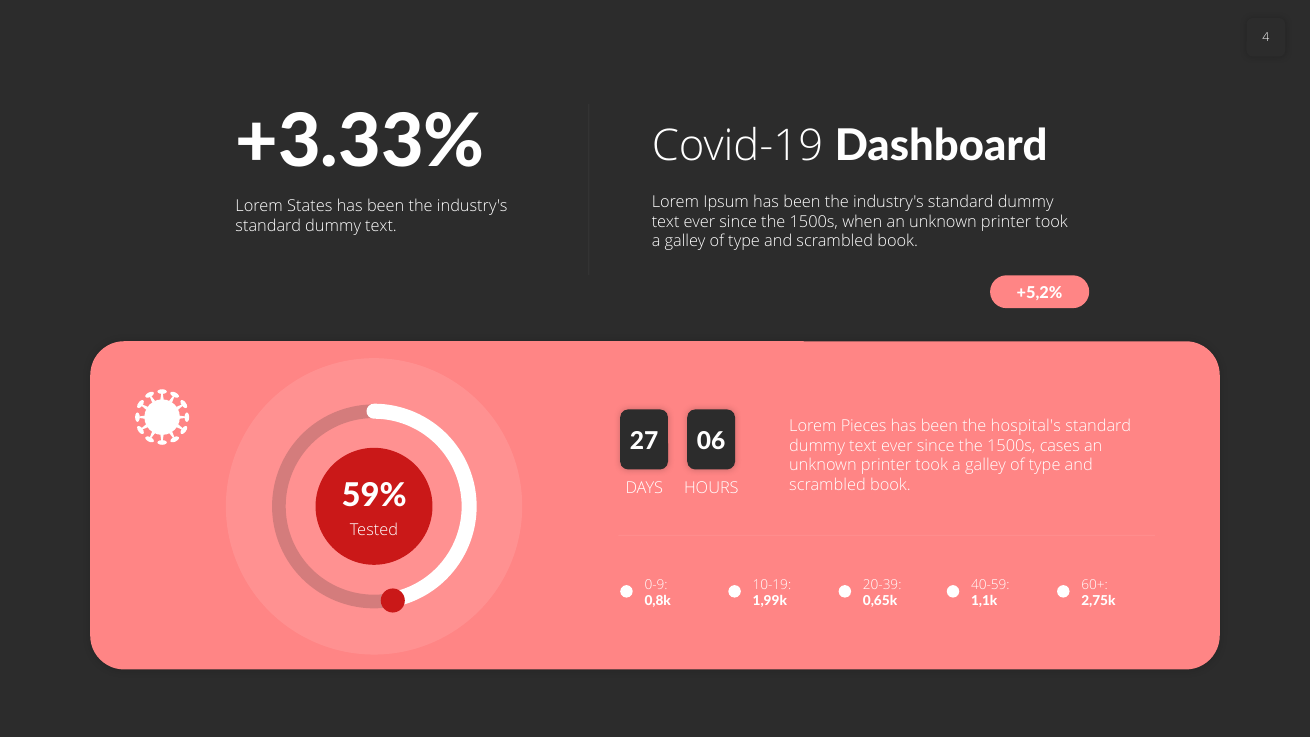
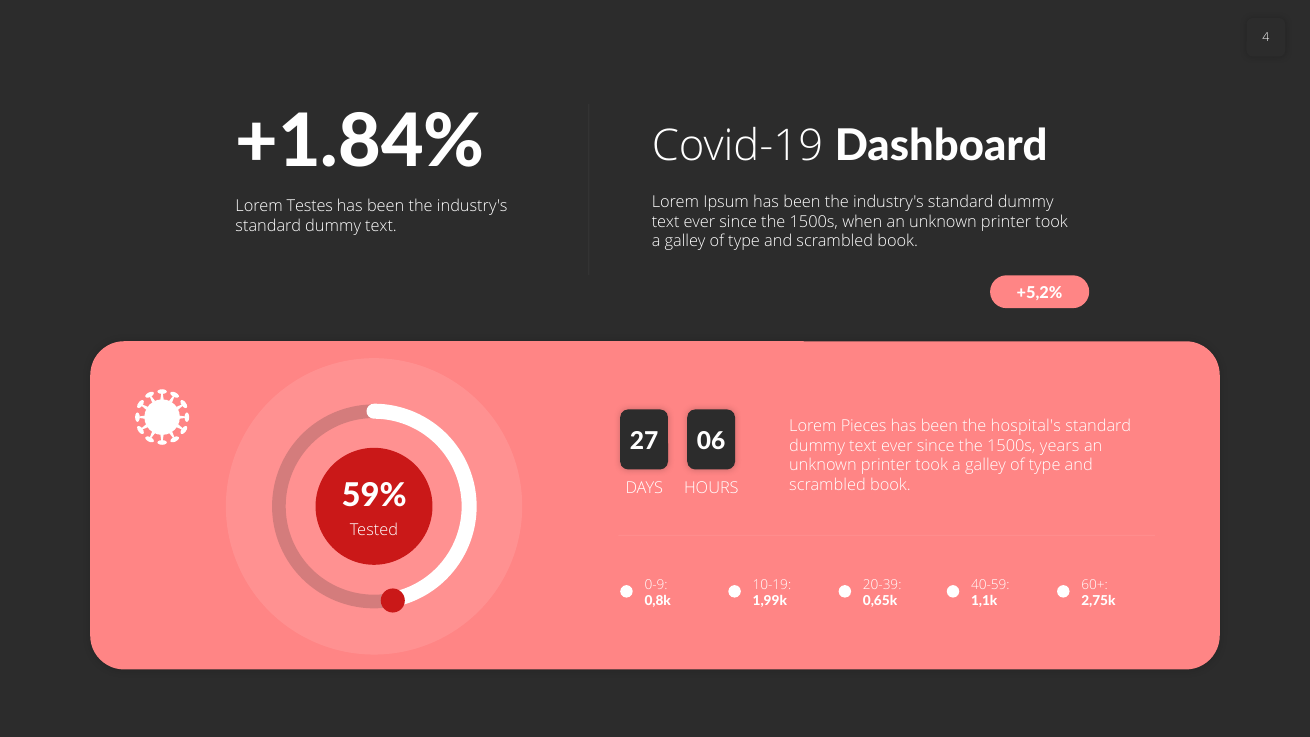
+3.33%: +3.33% -> +1.84%
States: States -> Testes
cases: cases -> years
